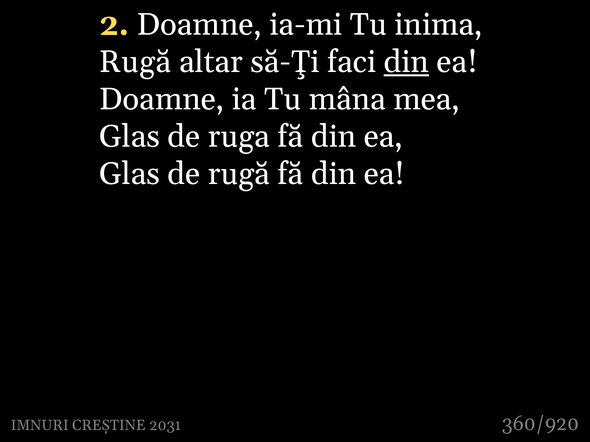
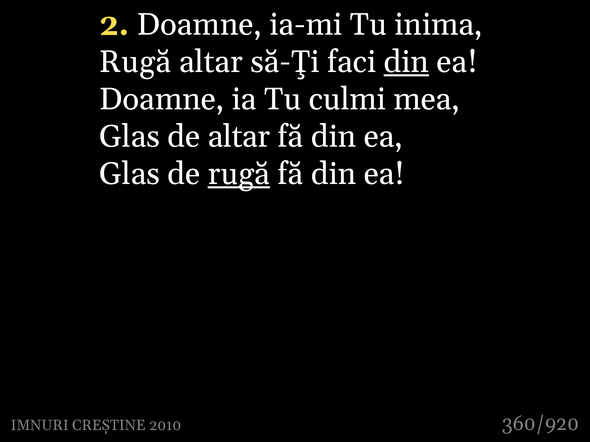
mâna: mâna -> culmi
de ruga: ruga -> altar
rugă at (239, 174) underline: none -> present
2031: 2031 -> 2010
